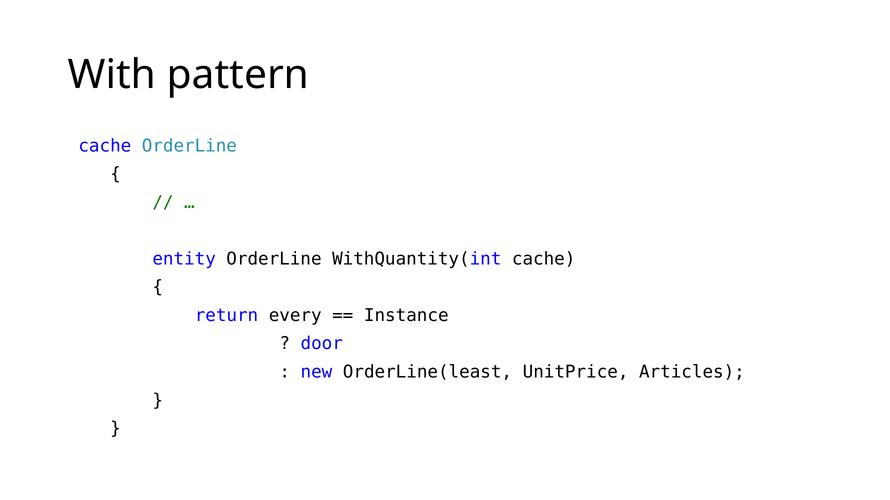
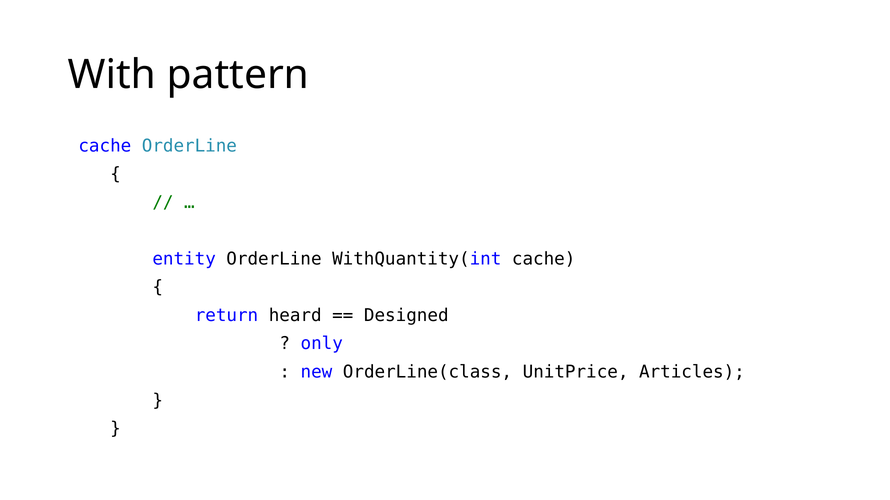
every: every -> heard
Instance: Instance -> Designed
door: door -> only
OrderLine(least: OrderLine(least -> OrderLine(class
